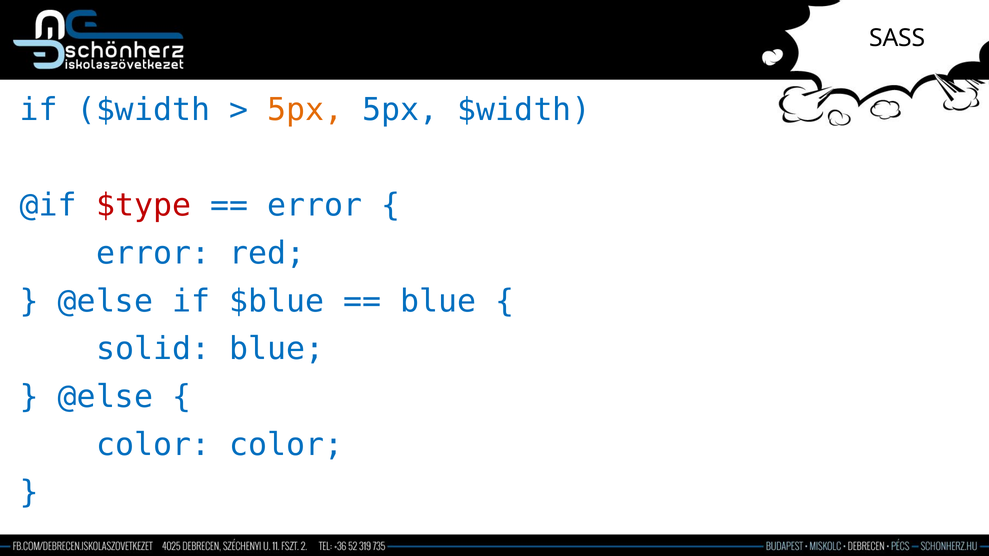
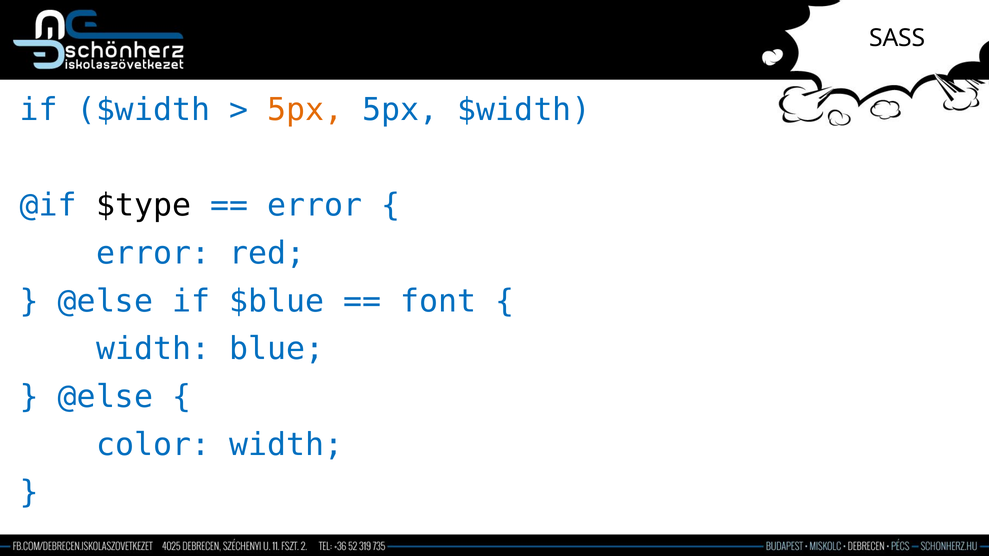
$type colour: red -> black
blue at (438, 301): blue -> font
solid at (153, 349): solid -> width
color color: color -> width
